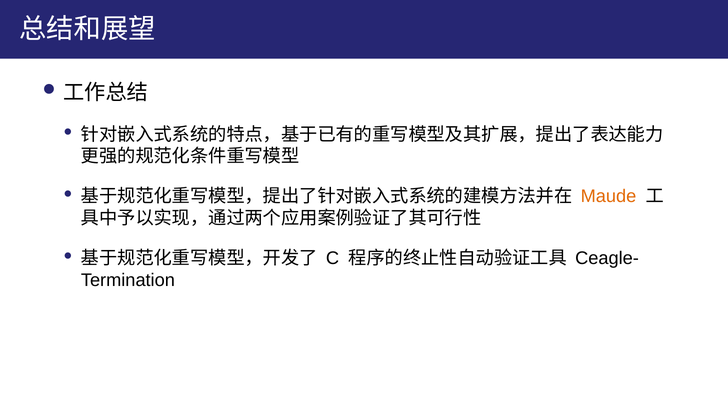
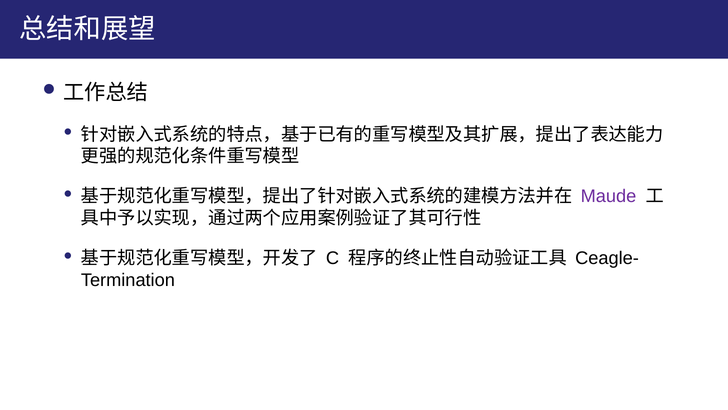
Maude colour: orange -> purple
